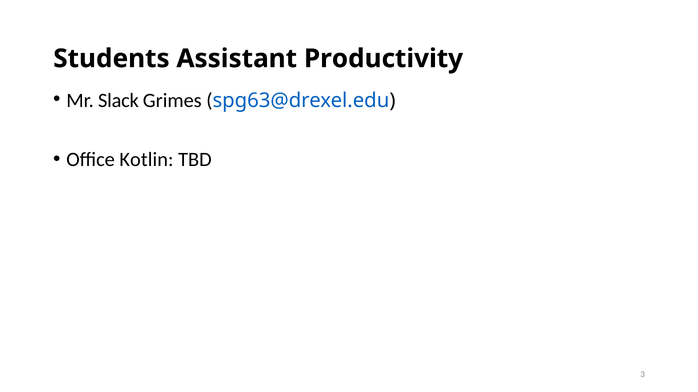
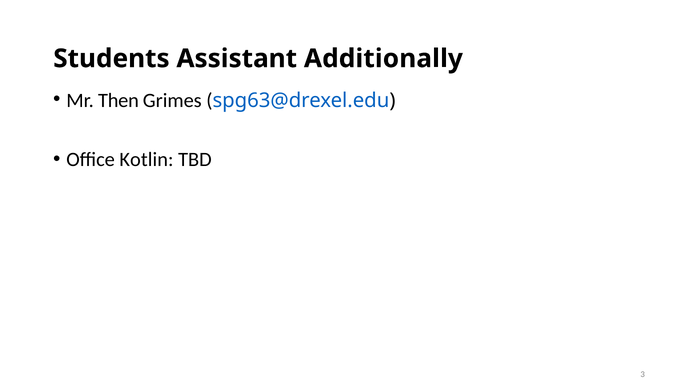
Productivity: Productivity -> Additionally
Slack: Slack -> Then
